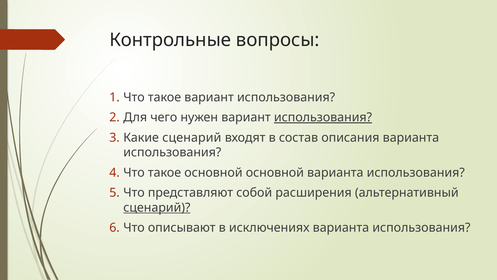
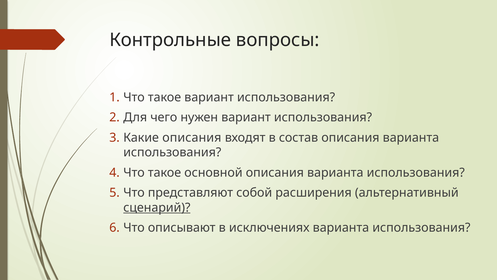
использования at (323, 117) underline: present -> none
Какие сценарий: сценарий -> описания
основной основной: основной -> описания
